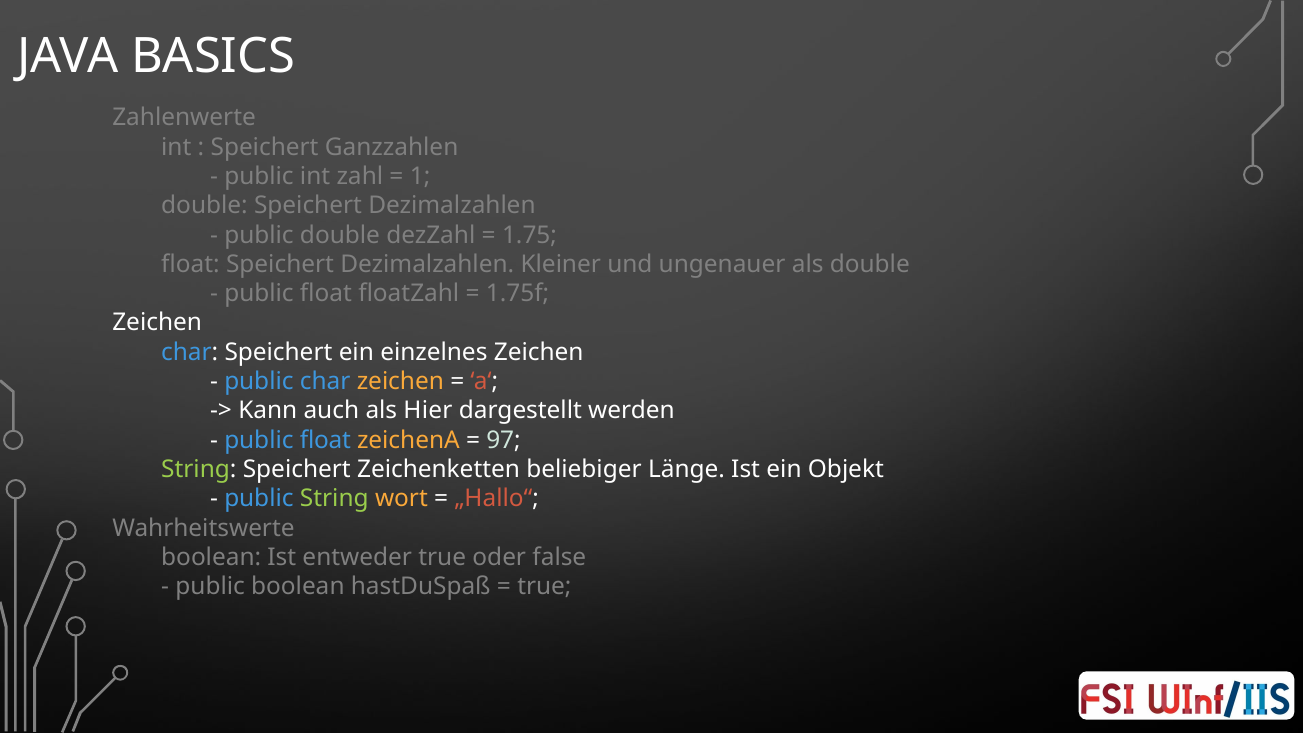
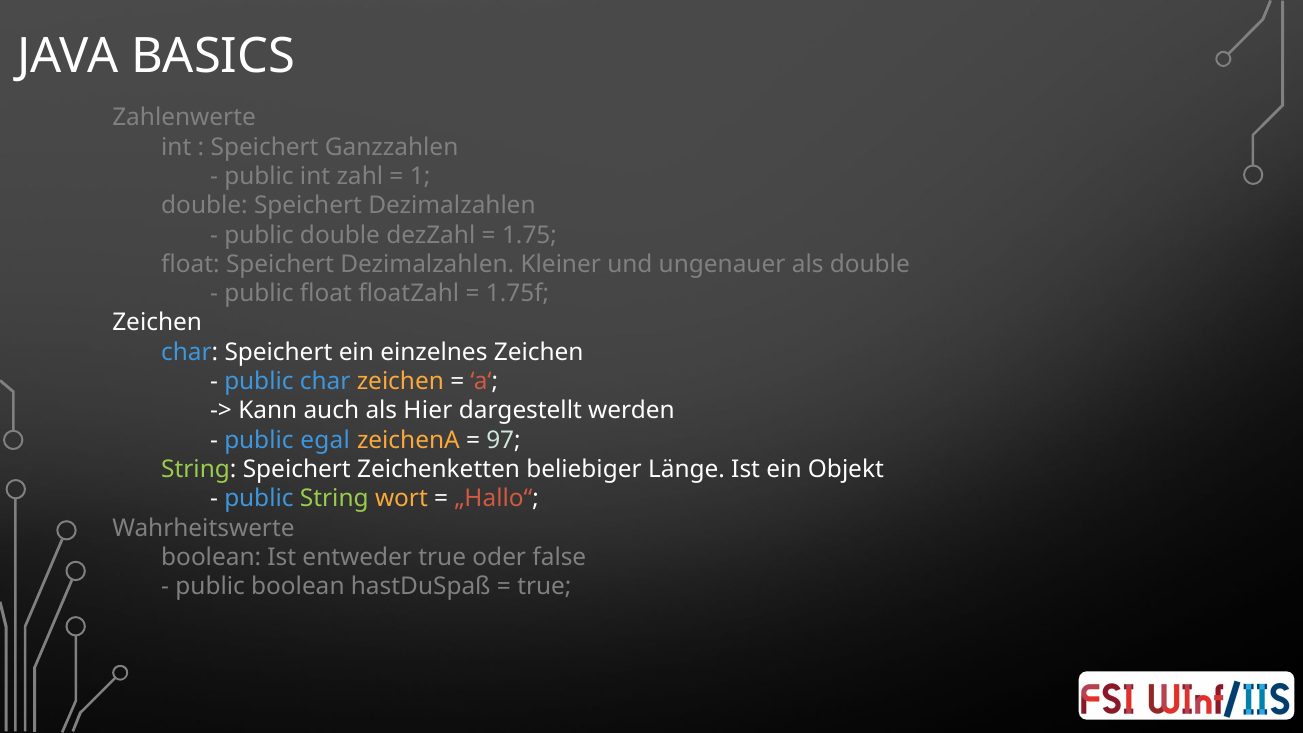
float at (325, 440): float -> egal
